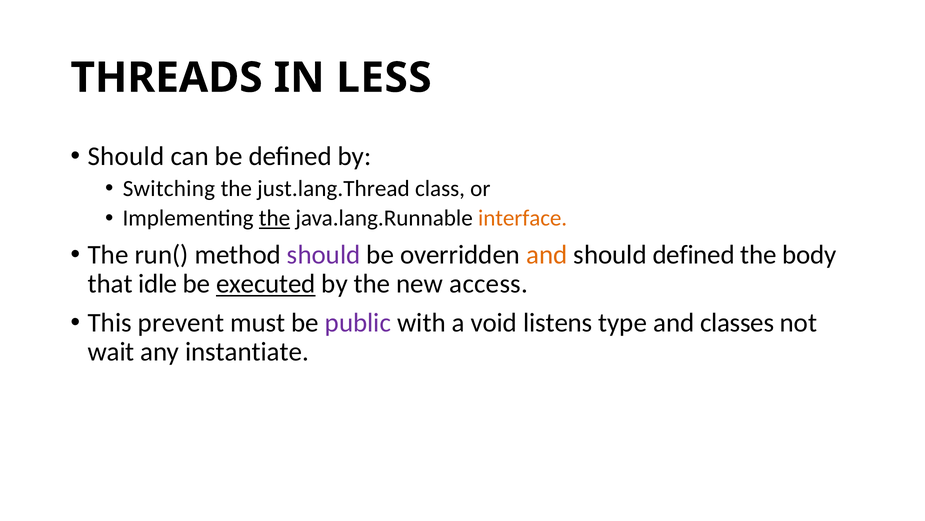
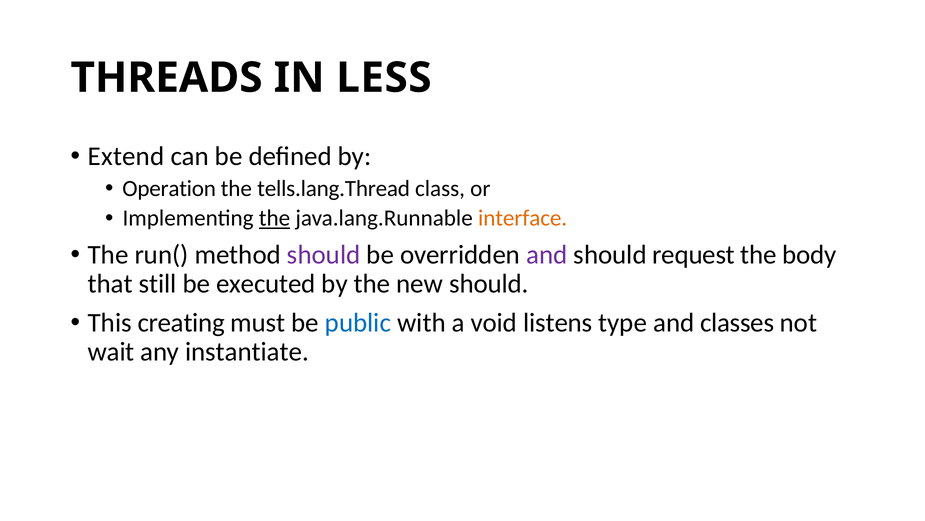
Should at (126, 156): Should -> Extend
Switching: Switching -> Operation
just.lang.Thread: just.lang.Thread -> tells.lang.Thread
and at (547, 255) colour: orange -> purple
should defined: defined -> request
idle: idle -> still
executed underline: present -> none
new access: access -> should
prevent: prevent -> creating
public colour: purple -> blue
